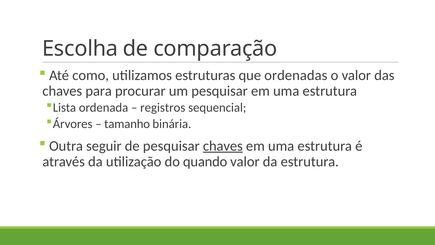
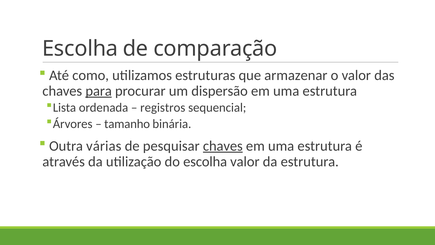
ordenadas: ordenadas -> armazenar
para underline: none -> present
um pesquisar: pesquisar -> dispersão
seguir: seguir -> várias
do quando: quando -> escolha
